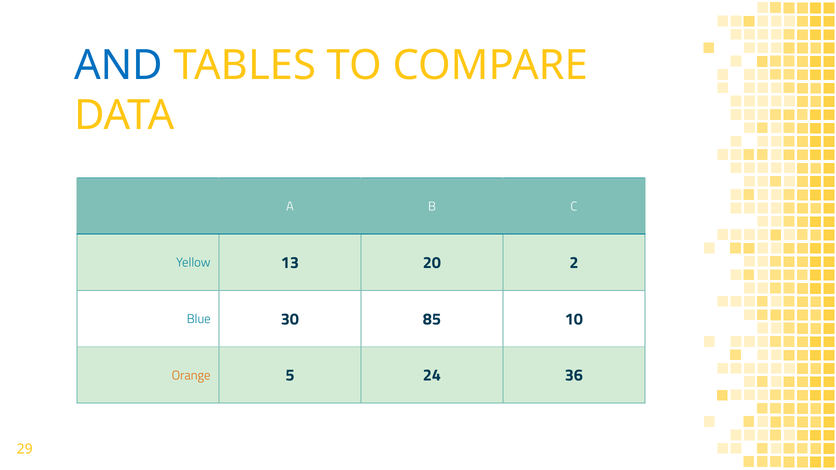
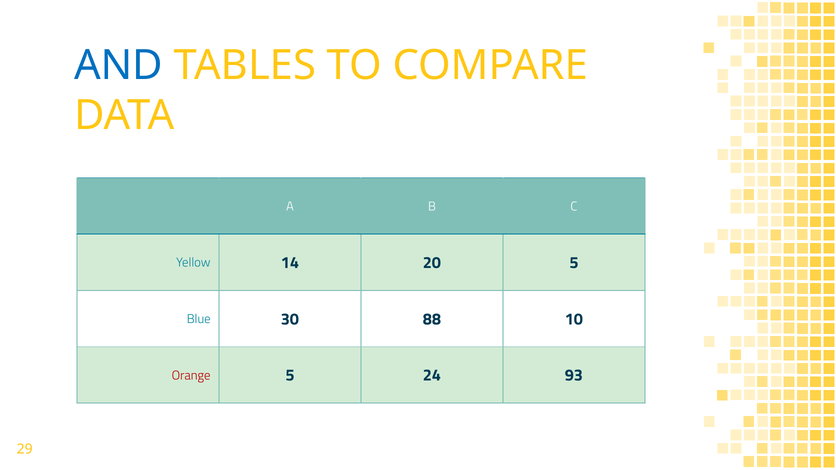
13: 13 -> 14
20 2: 2 -> 5
85: 85 -> 88
Orange colour: orange -> red
36: 36 -> 93
